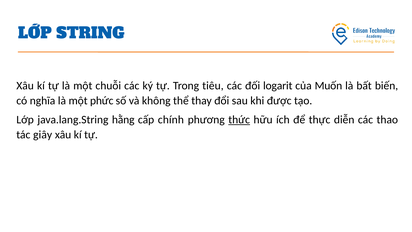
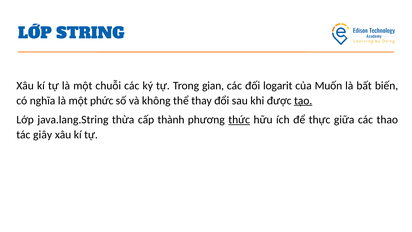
tiêu: tiêu -> gian
tạo underline: none -> present
hằng: hằng -> thừa
chính: chính -> thành
diễn: diễn -> giữa
